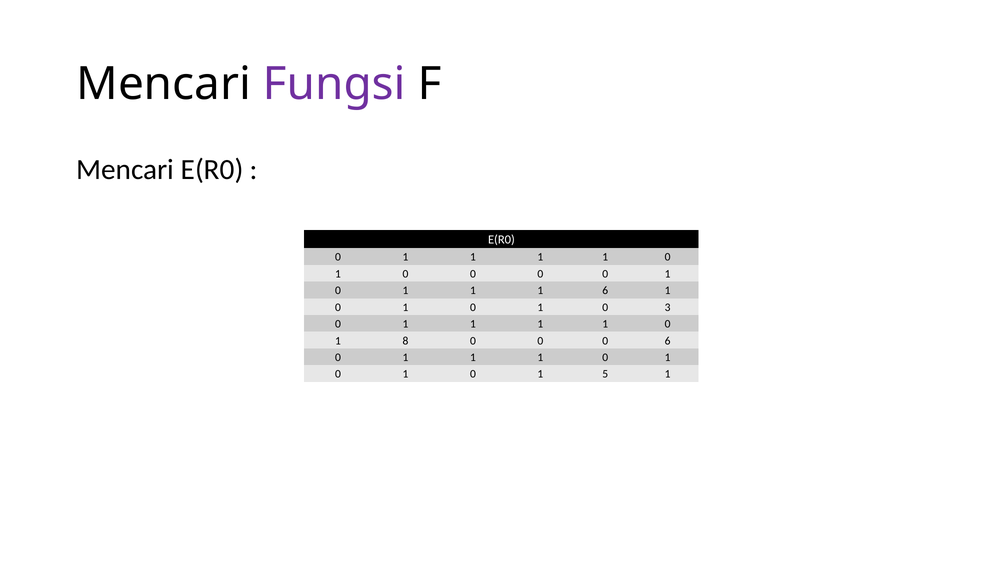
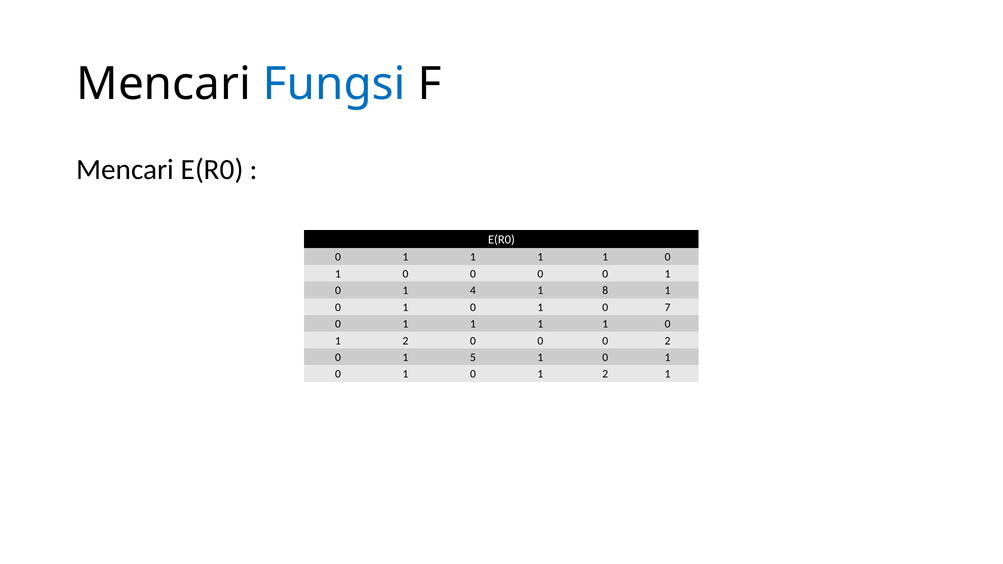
Fungsi colour: purple -> blue
1 at (473, 291): 1 -> 4
1 6: 6 -> 8
3: 3 -> 7
8 at (405, 341): 8 -> 2
0 6: 6 -> 2
1 at (473, 358): 1 -> 5
5 at (605, 374): 5 -> 2
